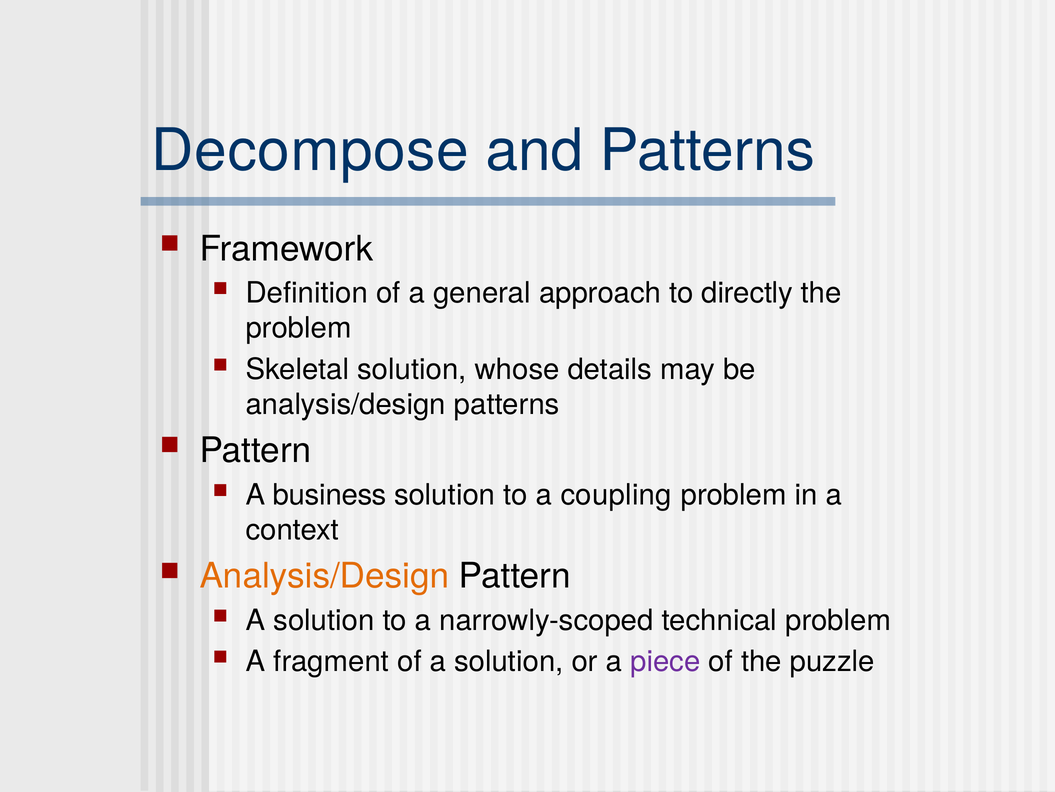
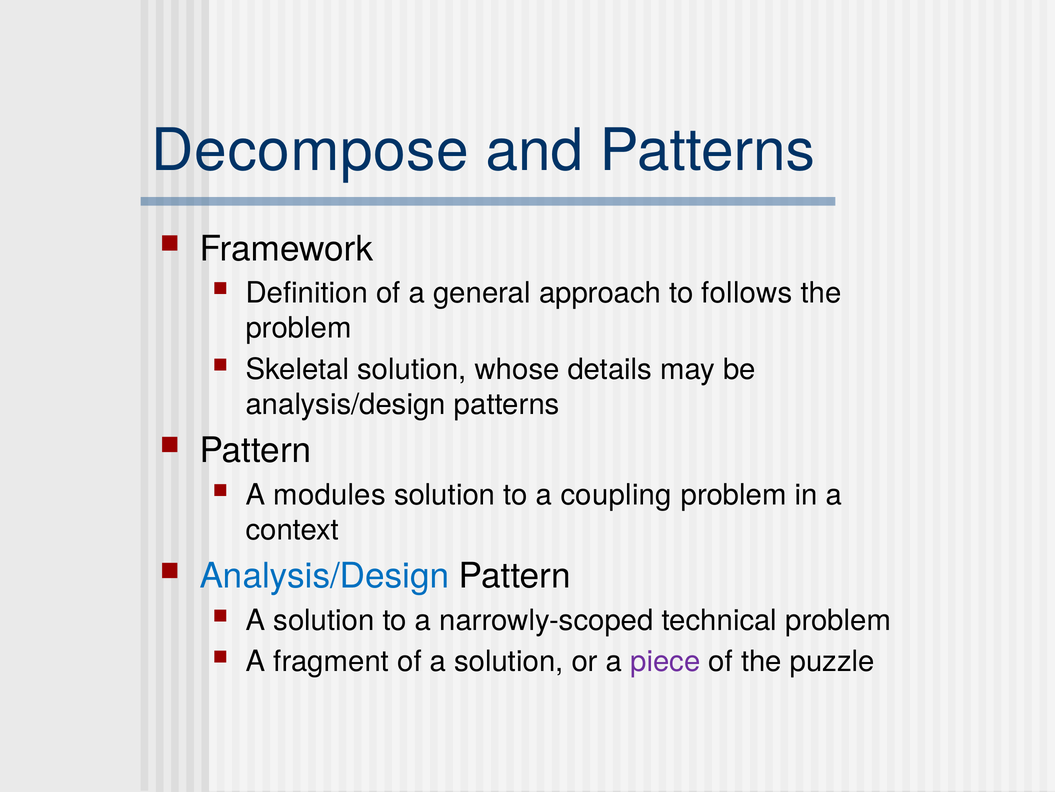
directly: directly -> follows
business: business -> modules
Analysis/Design at (324, 576) colour: orange -> blue
